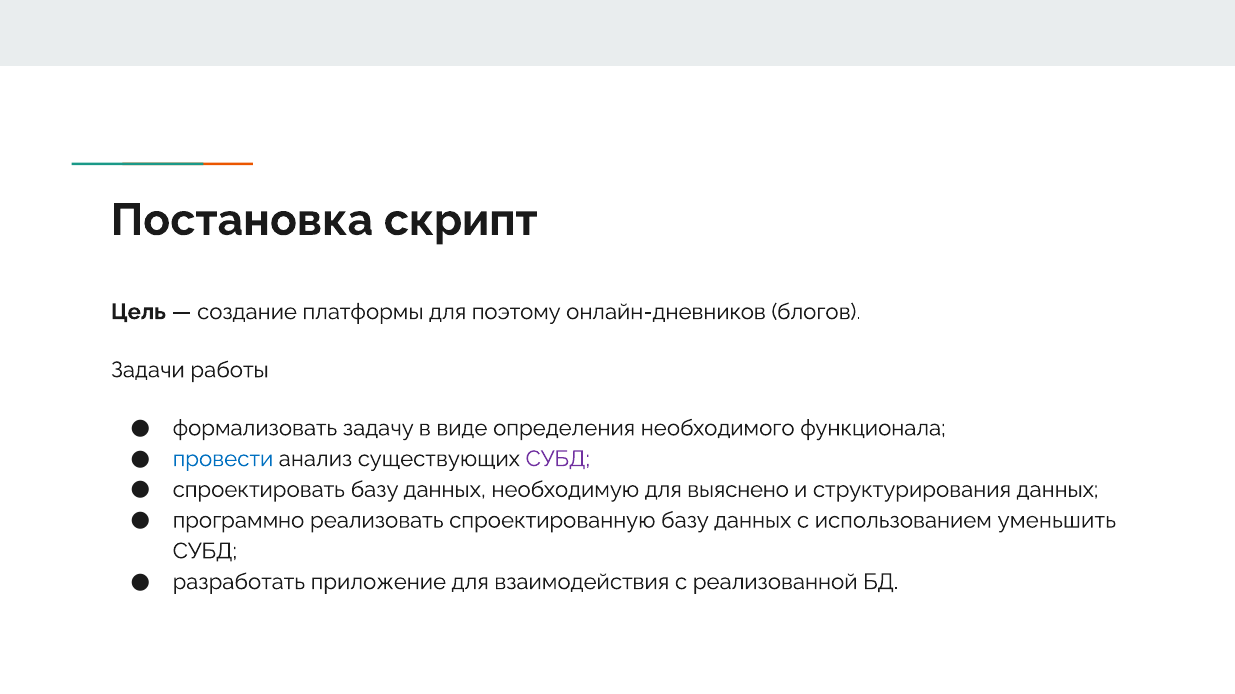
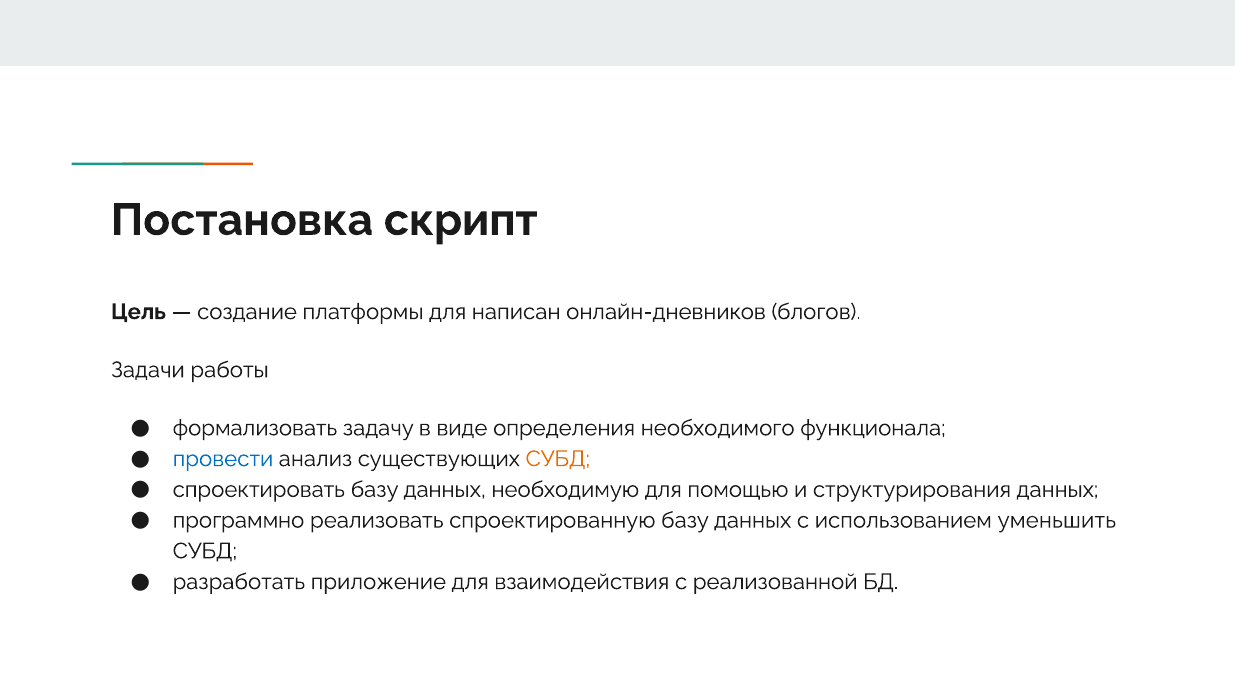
поэтому: поэтому -> написан
СУБД at (558, 459) colour: purple -> orange
выяснено: выяснено -> помощью
